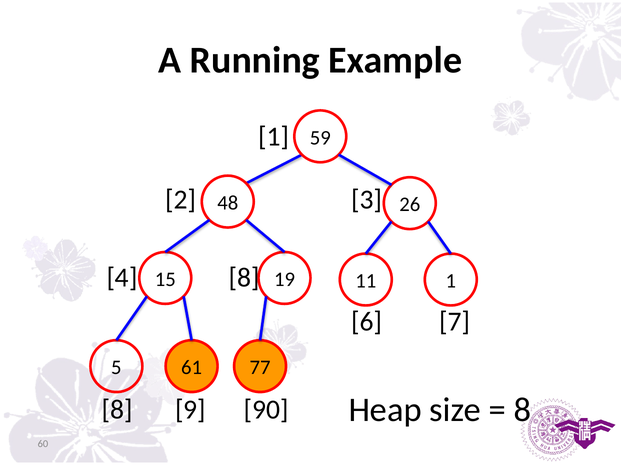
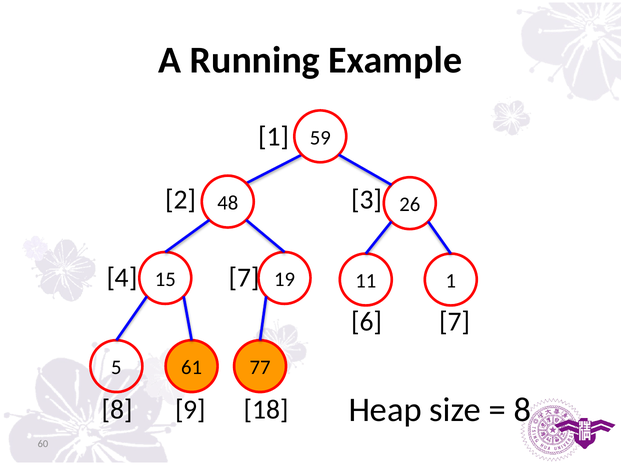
4 8: 8 -> 7
90: 90 -> 18
